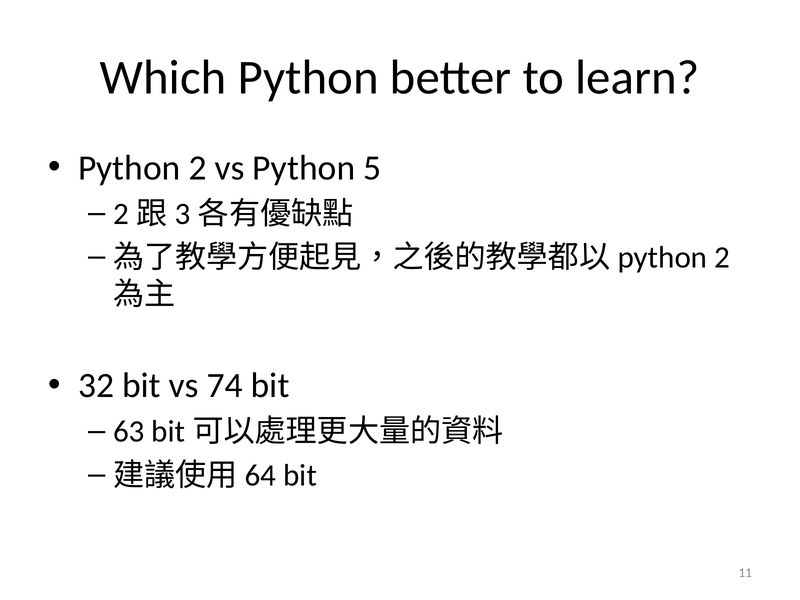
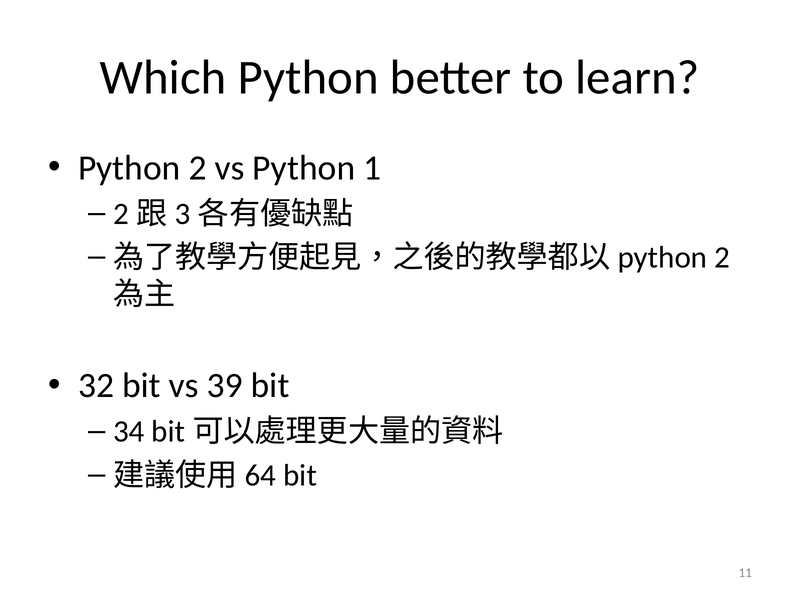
5: 5 -> 1
74: 74 -> 39
63: 63 -> 34
